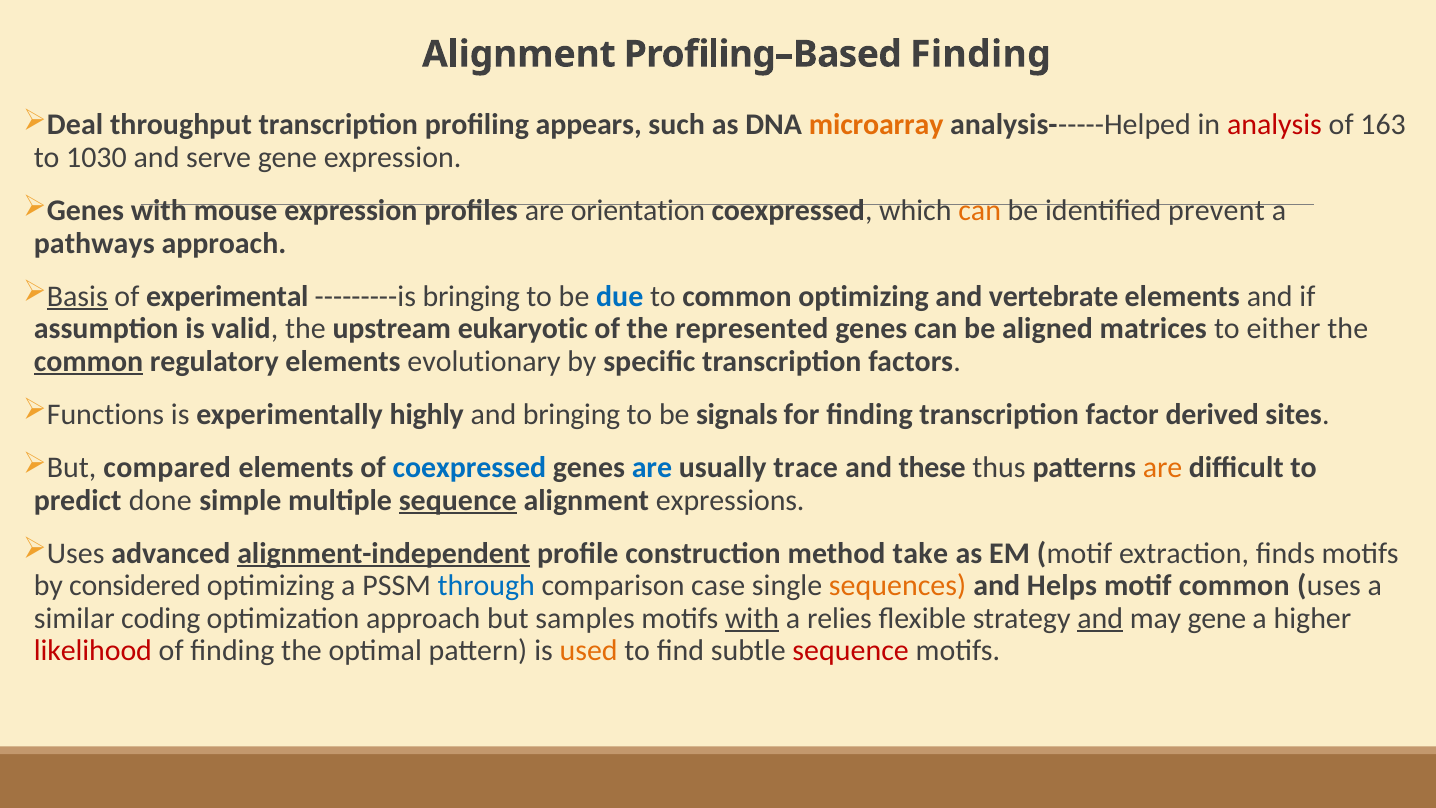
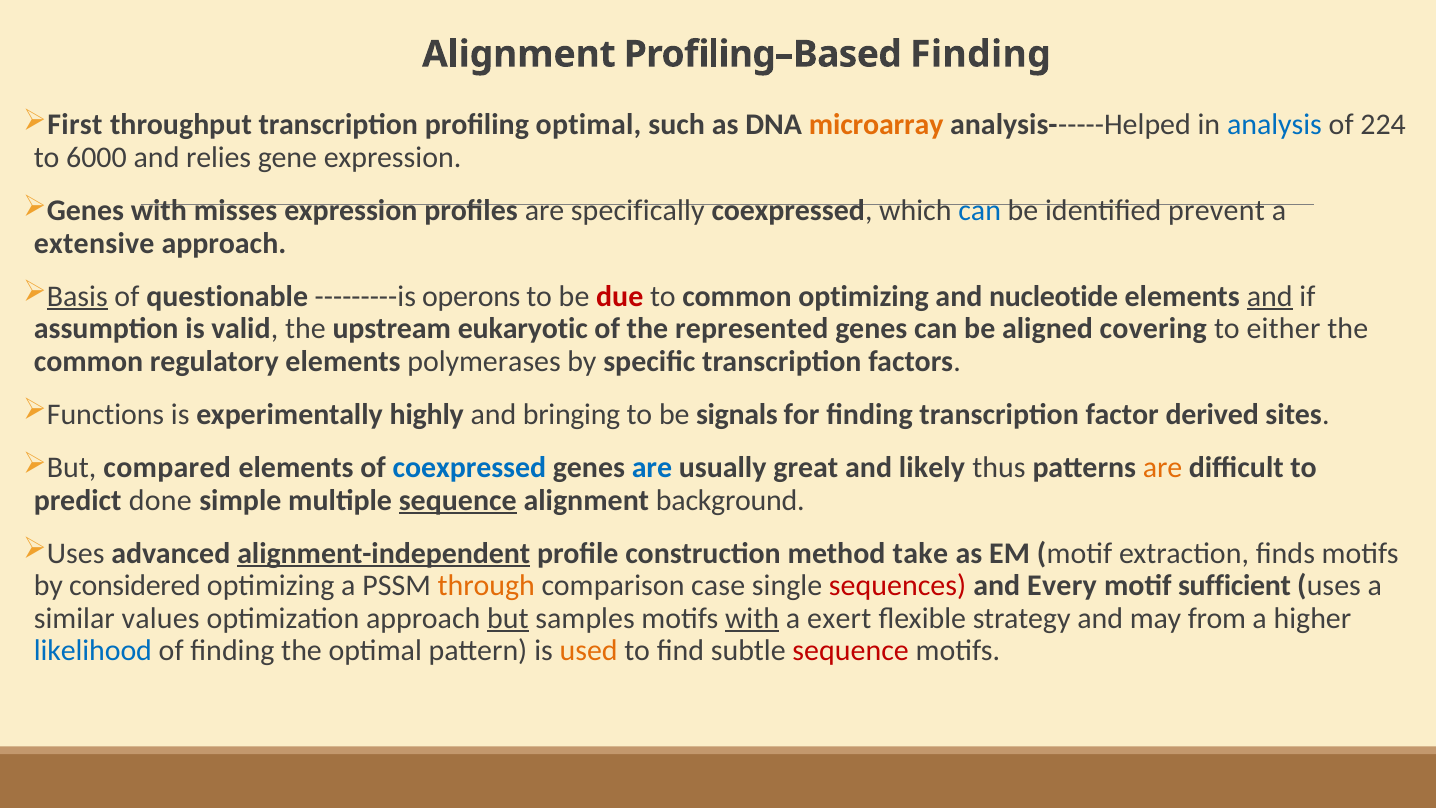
Deal: Deal -> First
profiling appears: appears -> optimal
analysis colour: red -> blue
163: 163 -> 224
1030: 1030 -> 6000
serve: serve -> relies
mouse: mouse -> misses
orientation: orientation -> specifically
can at (980, 211) colour: orange -> blue
pathways: pathways -> extensive
experimental: experimental -> questionable
---------is bringing: bringing -> operons
due colour: blue -> red
vertebrate: vertebrate -> nucleotide
and at (1270, 296) underline: none -> present
matrices: matrices -> covering
common at (89, 361) underline: present -> none
evolutionary: evolutionary -> polymerases
trace: trace -> great
these: these -> likely
expressions: expressions -> background
through colour: blue -> orange
sequences colour: orange -> red
Helps: Helps -> Every
motif common: common -> sufficient
coding: coding -> values
but at (508, 618) underline: none -> present
relies: relies -> exert
and at (1100, 618) underline: present -> none
may gene: gene -> from
likelihood colour: red -> blue
